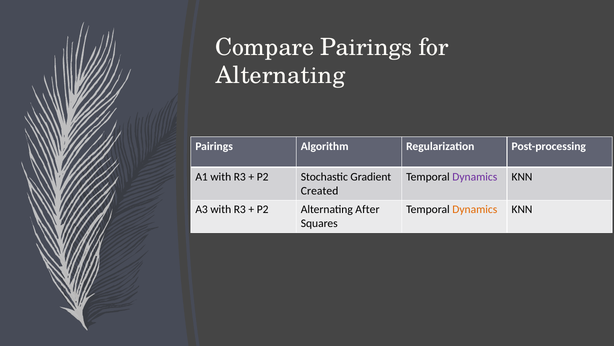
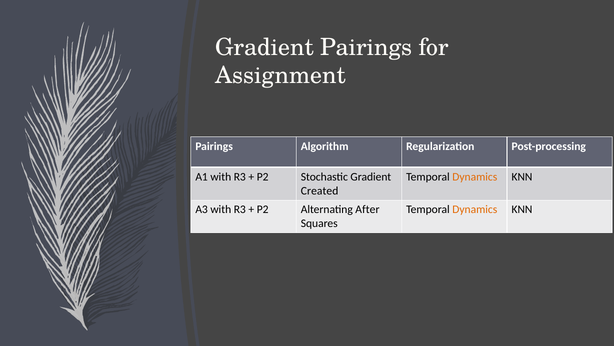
Compare at (265, 47): Compare -> Gradient
Alternating at (280, 75): Alternating -> Assignment
Dynamics at (475, 176) colour: purple -> orange
